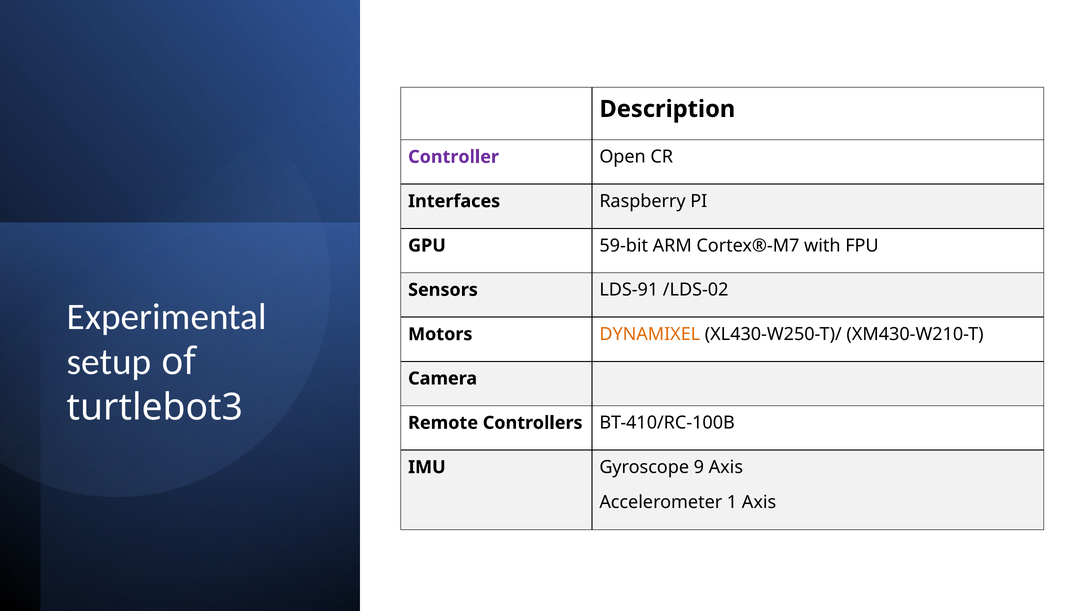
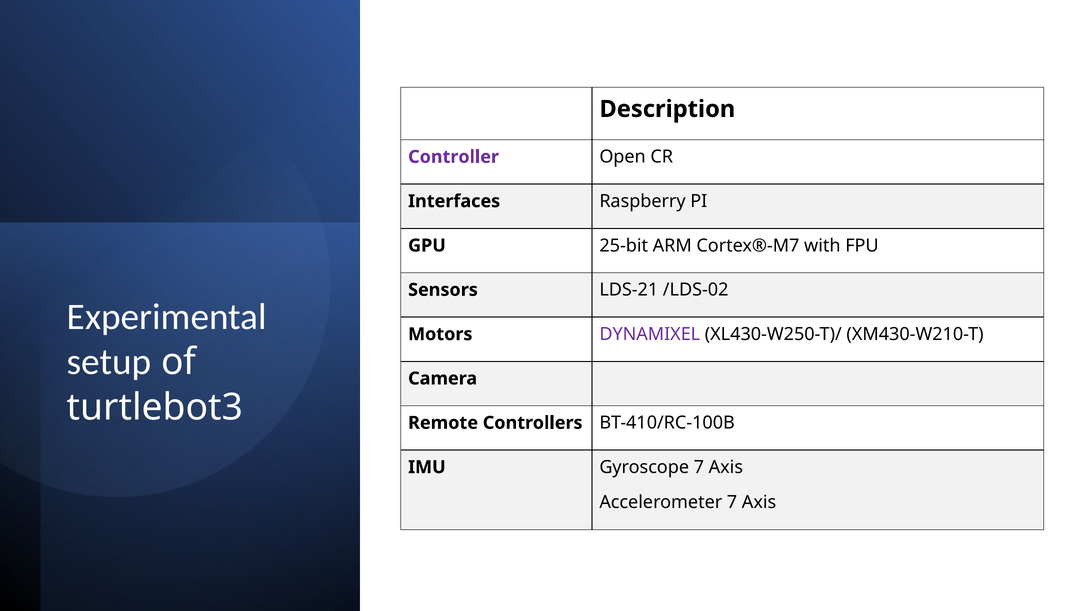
59-bit: 59-bit -> 25-bit
LDS-91: LDS-91 -> LDS-21
DYNAMIXEL colour: orange -> purple
Gyroscope 9: 9 -> 7
Accelerometer 1: 1 -> 7
